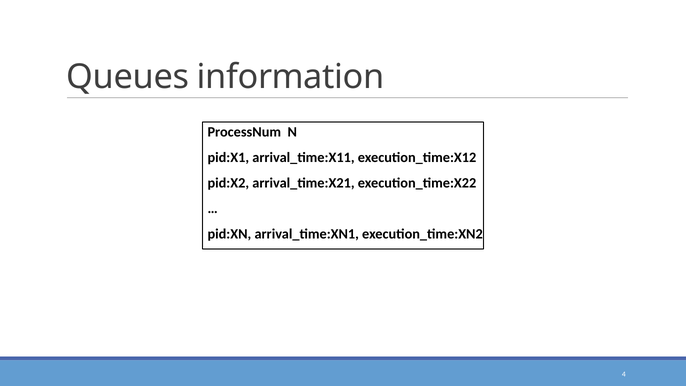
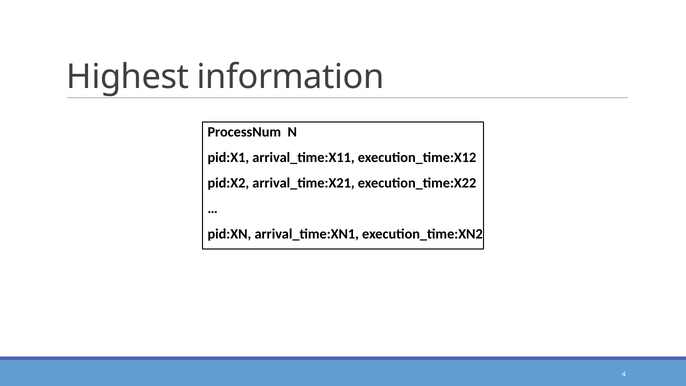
Queues: Queues -> Highest
